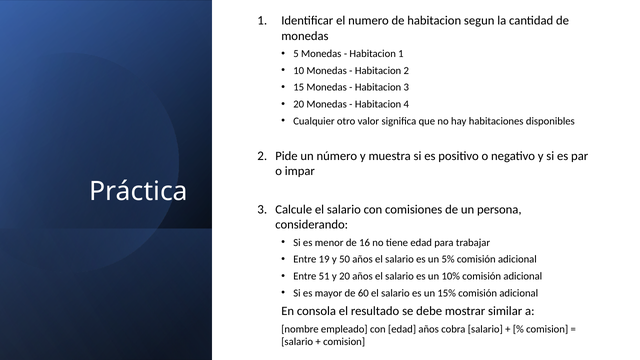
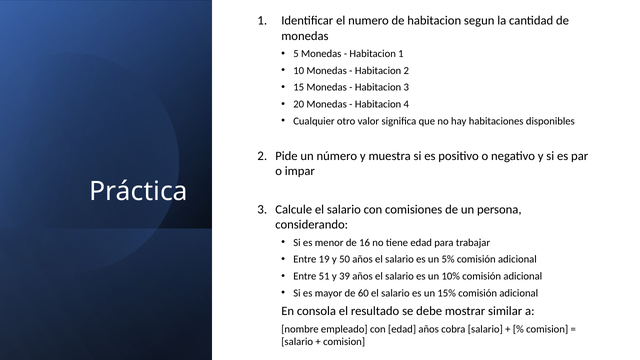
y 20: 20 -> 39
